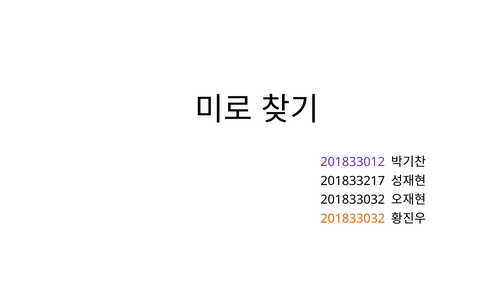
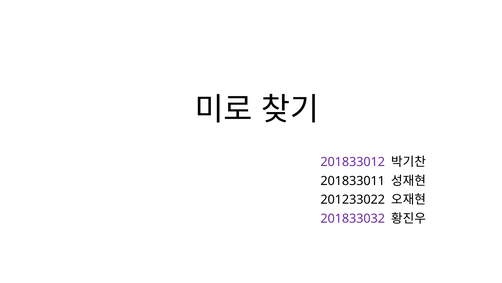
201833217: 201833217 -> 201833011
201833032 at (353, 199): 201833032 -> 201233022
201833032 at (353, 218) colour: orange -> purple
